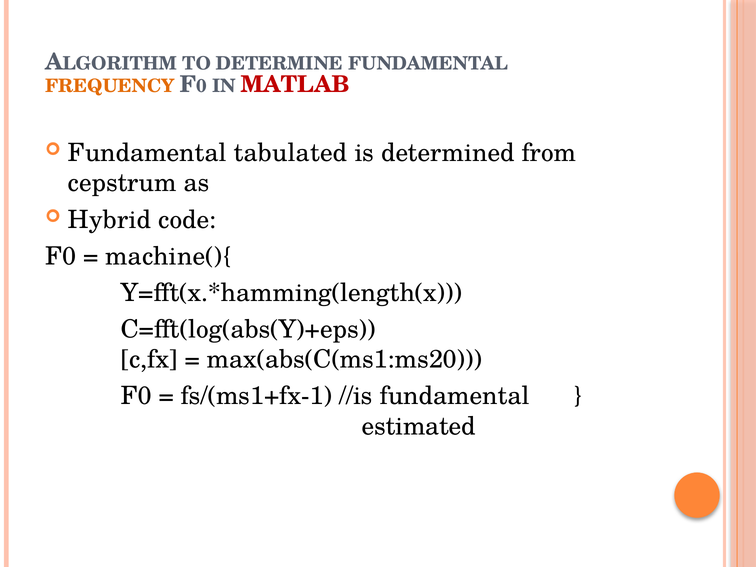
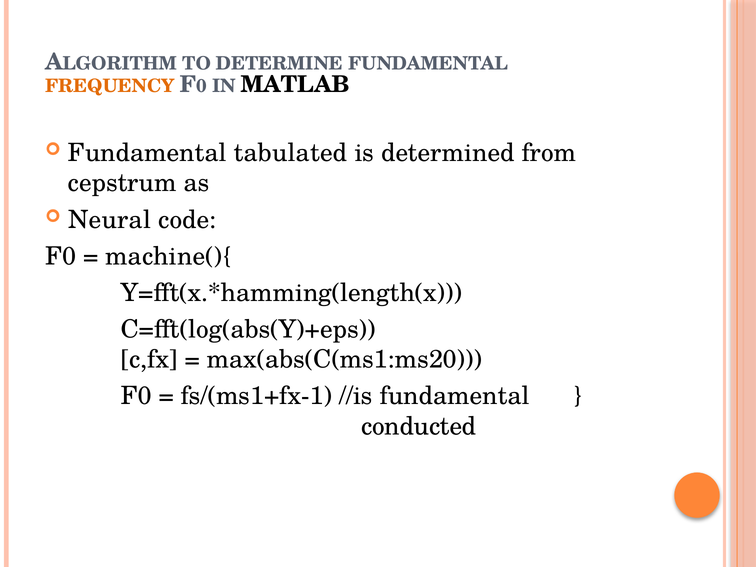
MATLAB colour: red -> black
Hybrid: Hybrid -> Neural
estimated: estimated -> conducted
